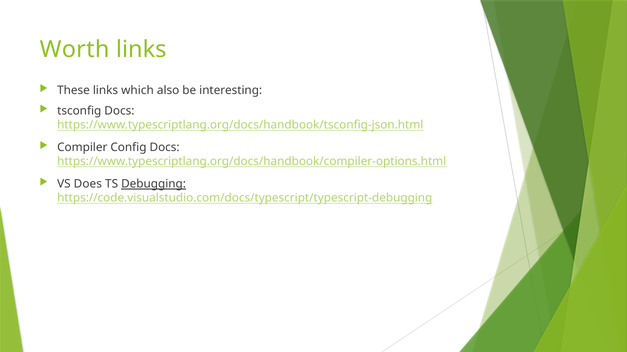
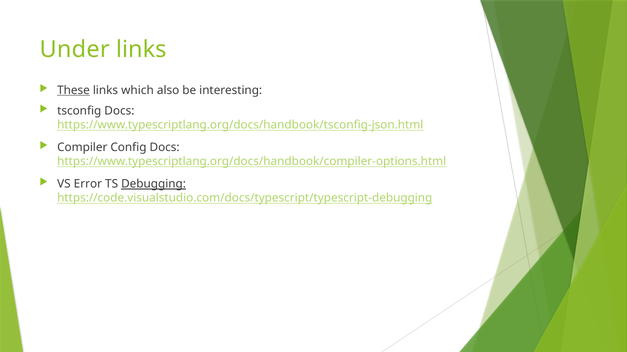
Worth: Worth -> Under
These underline: none -> present
Does: Does -> Error
